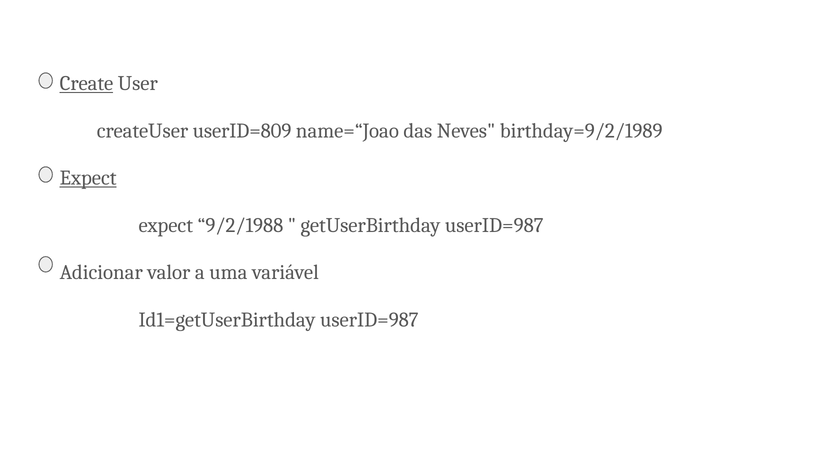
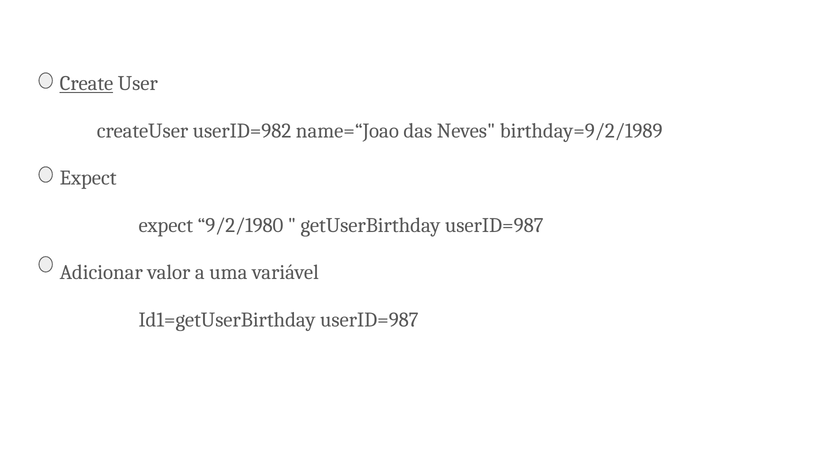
userID=809: userID=809 -> userID=982
Expect at (88, 178) underline: present -> none
9/2/1988: 9/2/1988 -> 9/2/1980
